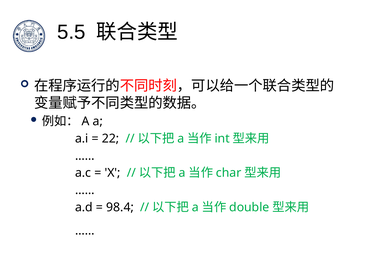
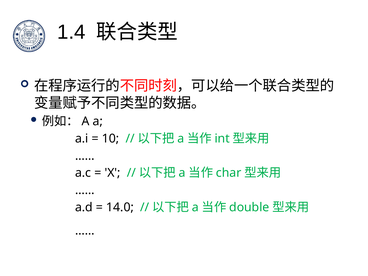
5.5: 5.5 -> 1.4
22: 22 -> 10
98.4: 98.4 -> 14.0
